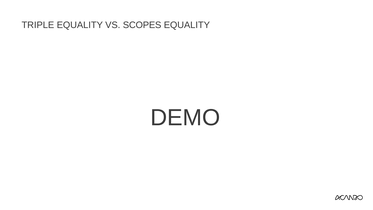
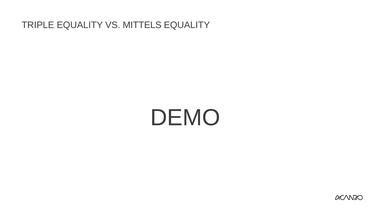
SCOPES: SCOPES -> MITTELS
